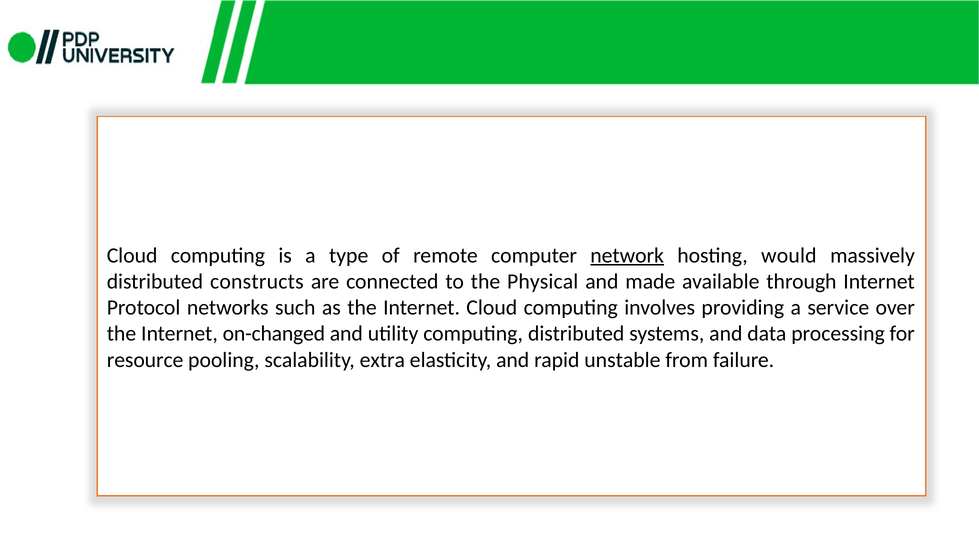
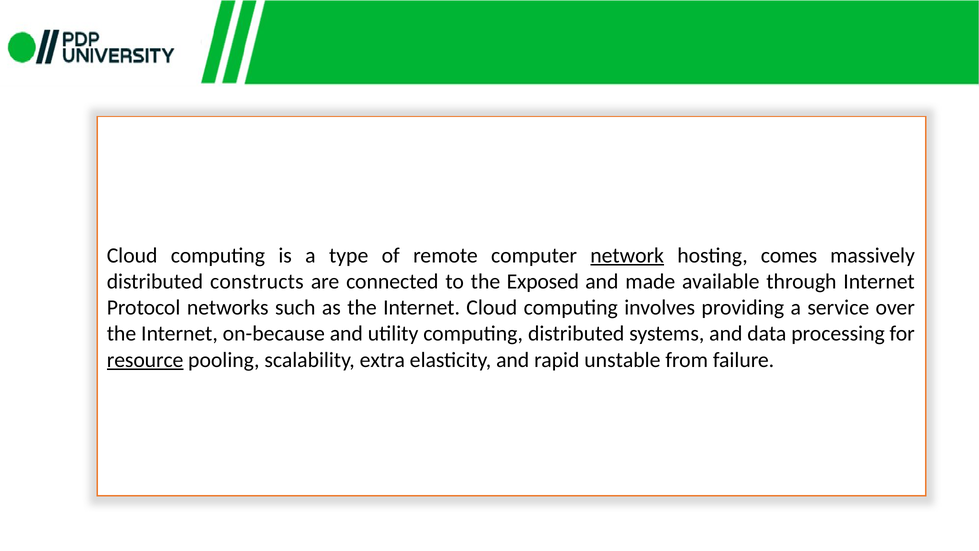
would: would -> comes
Physical: Physical -> Exposed
on-changed: on-changed -> on-because
resource underline: none -> present
